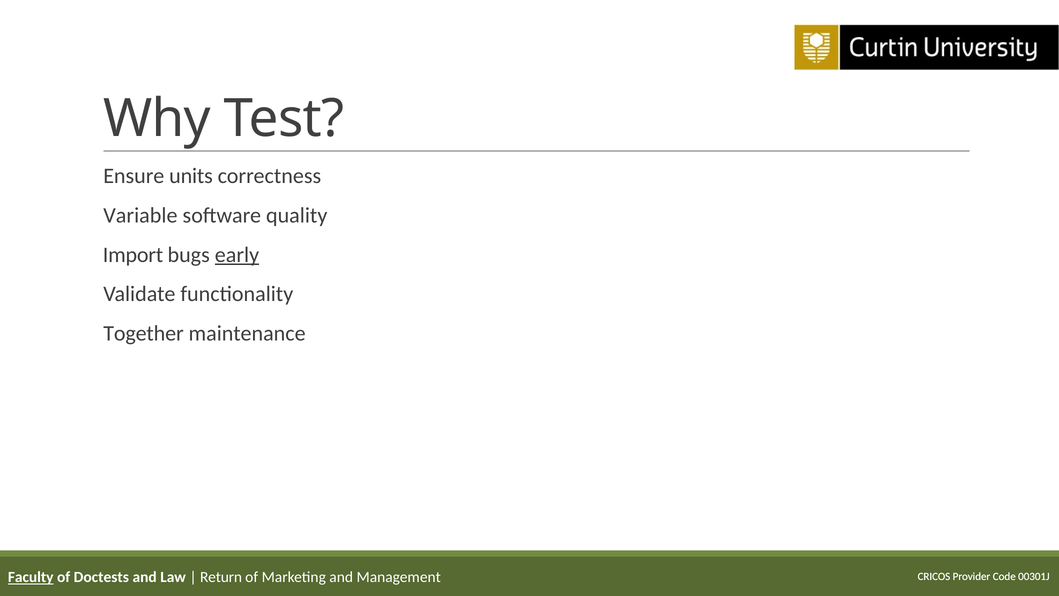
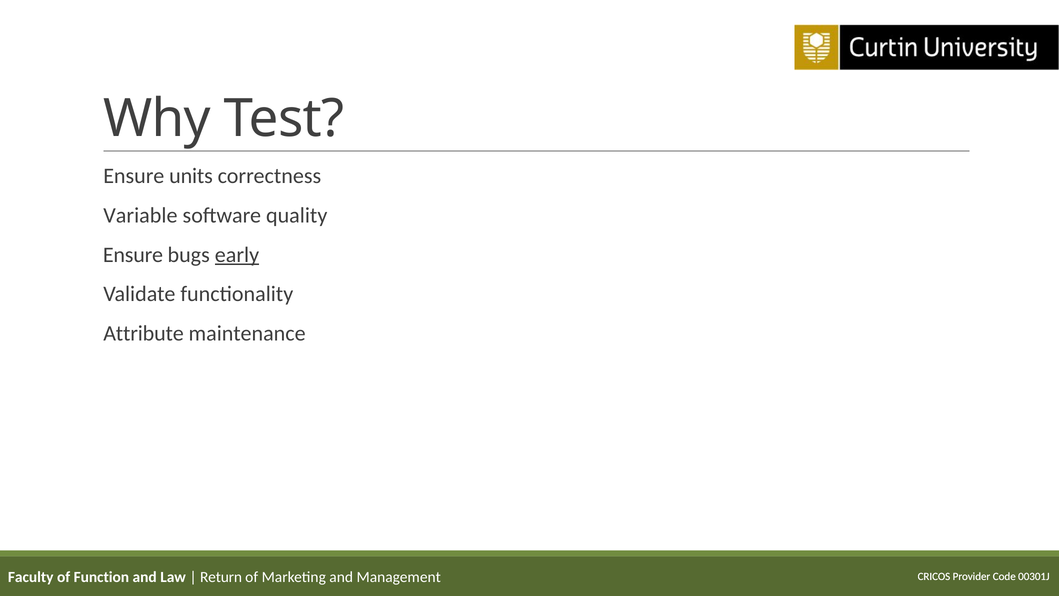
Import at (133, 255): Import -> Ensure
Together: Together -> Attribute
Faculty underline: present -> none
Doctests: Doctests -> Function
